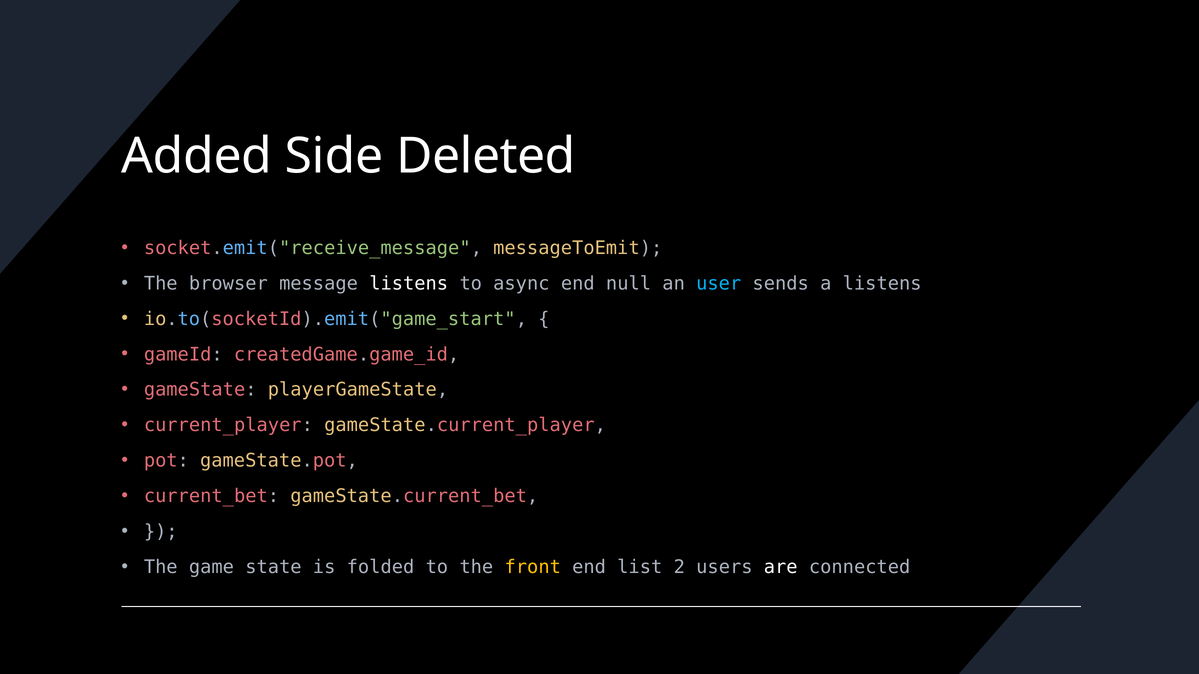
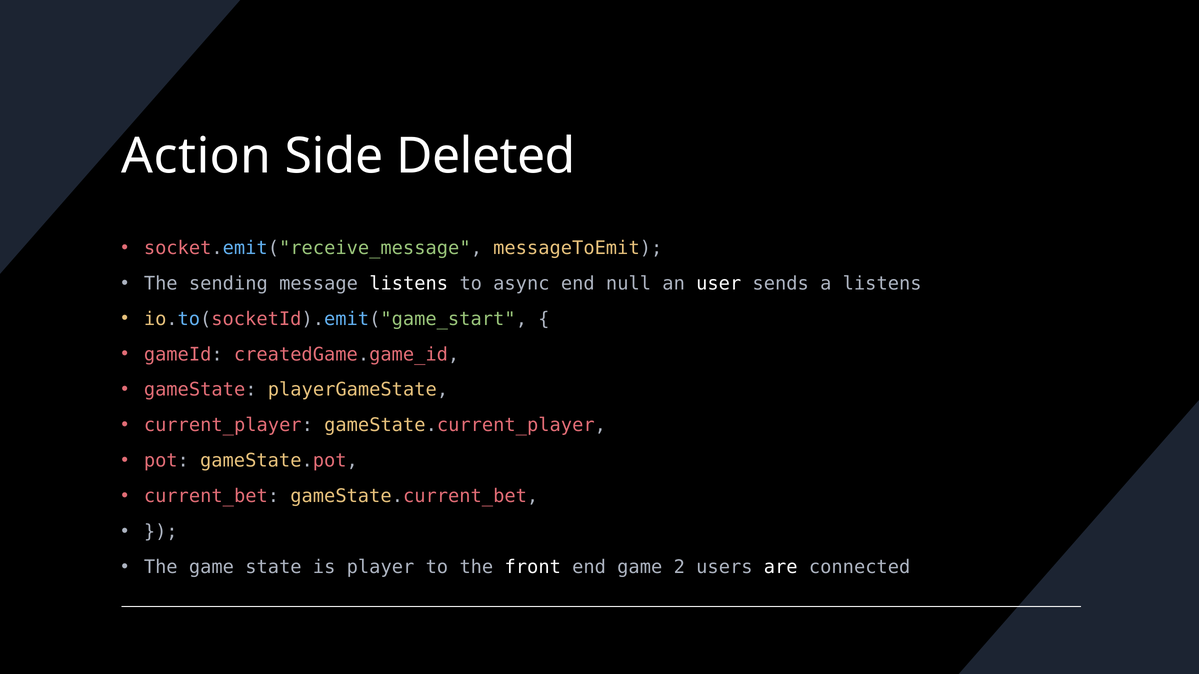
Added: Added -> Action
browser: browser -> sending
user colour: light blue -> white
folded: folded -> player
front colour: yellow -> white
end list: list -> game
